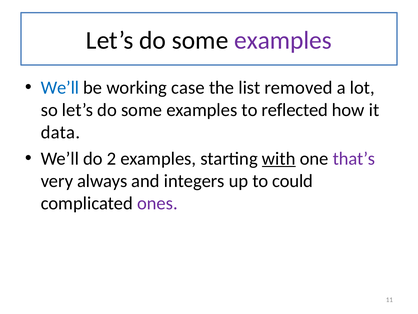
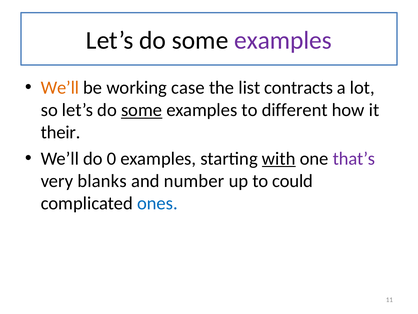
We’ll at (60, 88) colour: blue -> orange
removed: removed -> contracts
some at (142, 110) underline: none -> present
reflected: reflected -> different
data: data -> their
2: 2 -> 0
always: always -> blanks
integers: integers -> number
ones colour: purple -> blue
